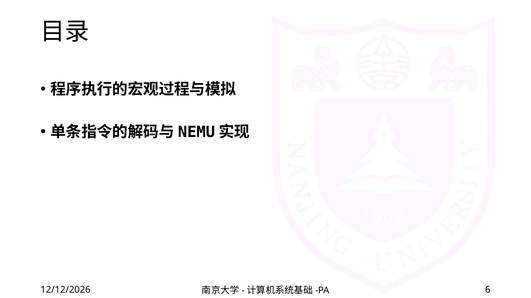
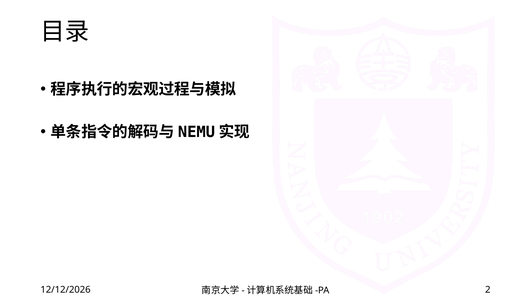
6: 6 -> 2
